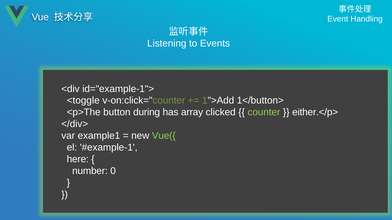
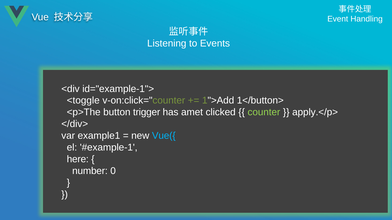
during: during -> trigger
array: array -> amet
either.</p>: either.</p> -> apply.</p>
Vue({ colour: light green -> light blue
